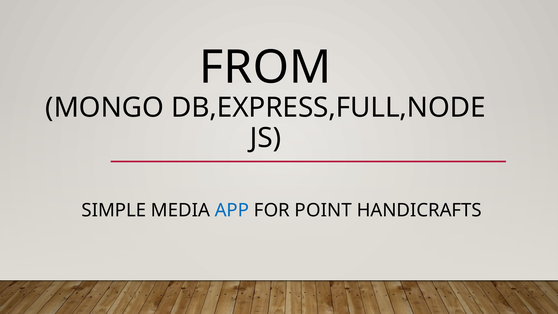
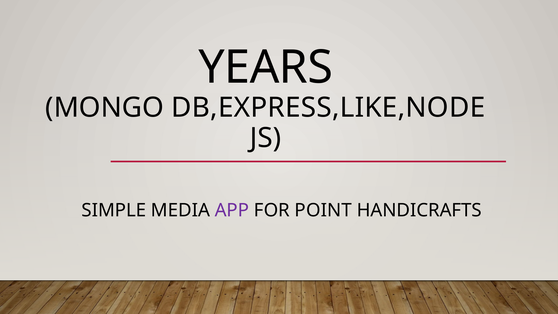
FROM: FROM -> YEARS
DB,EXPRESS,FULL,NODE: DB,EXPRESS,FULL,NODE -> DB,EXPRESS,LIKE,NODE
APP colour: blue -> purple
